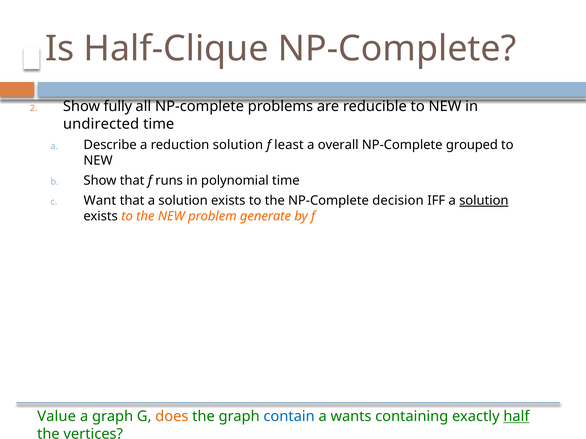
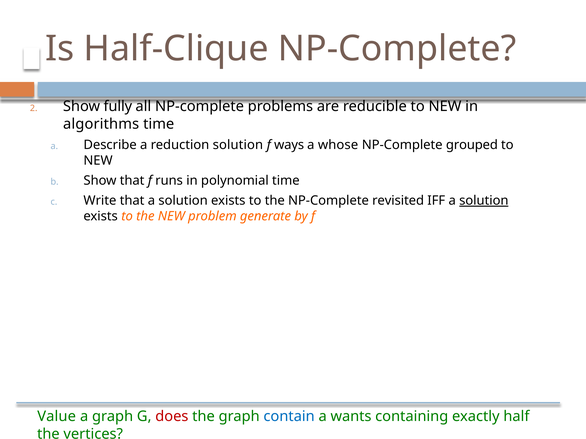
undirected: undirected -> algorithms
least: least -> ways
overall: overall -> whose
Want: Want -> Write
decision: decision -> revisited
does colour: orange -> red
half underline: present -> none
